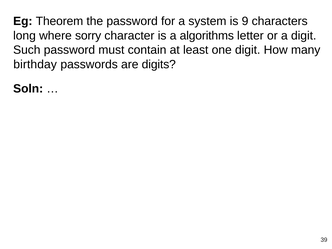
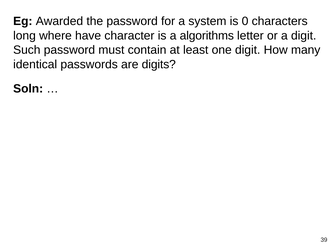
Theorem: Theorem -> Awarded
9: 9 -> 0
sorry: sorry -> have
birthday: birthday -> identical
